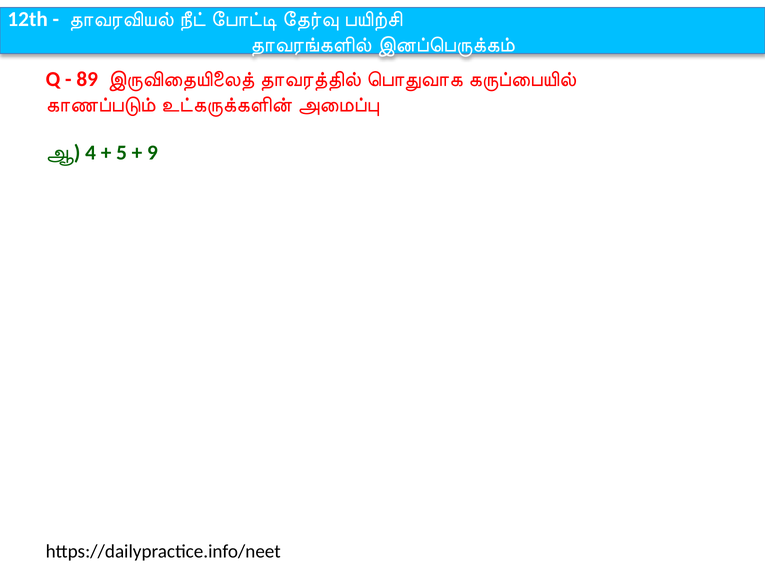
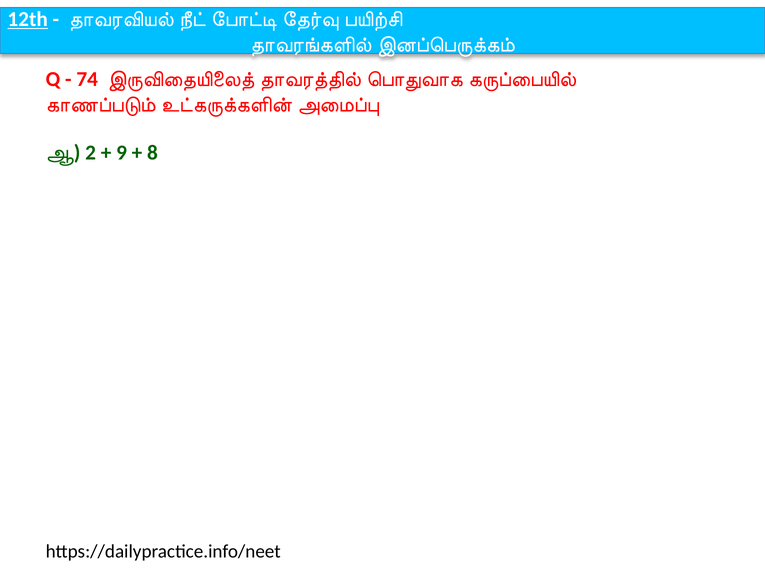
12th underline: none -> present
89: 89 -> 74
4: 4 -> 2
5: 5 -> 9
9: 9 -> 8
